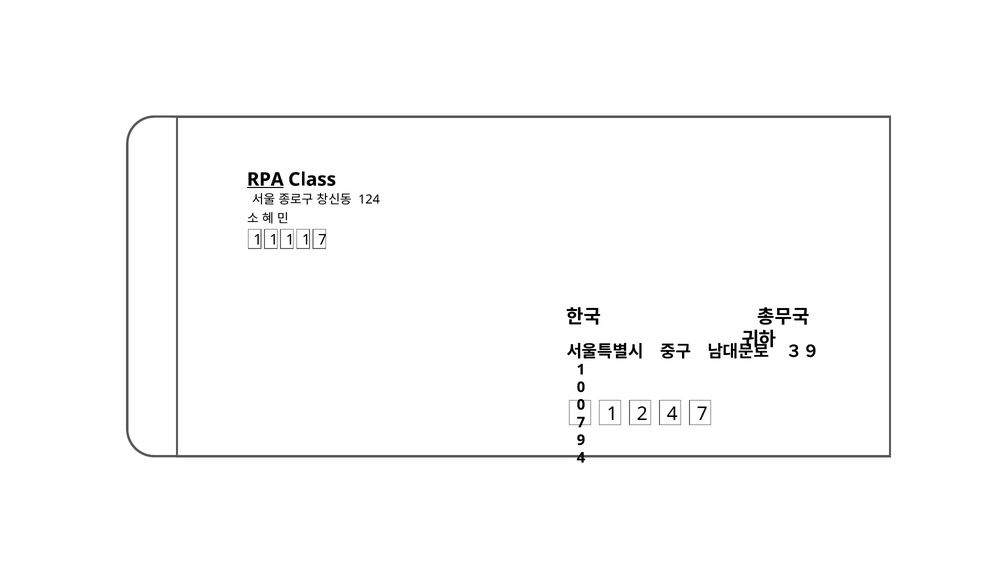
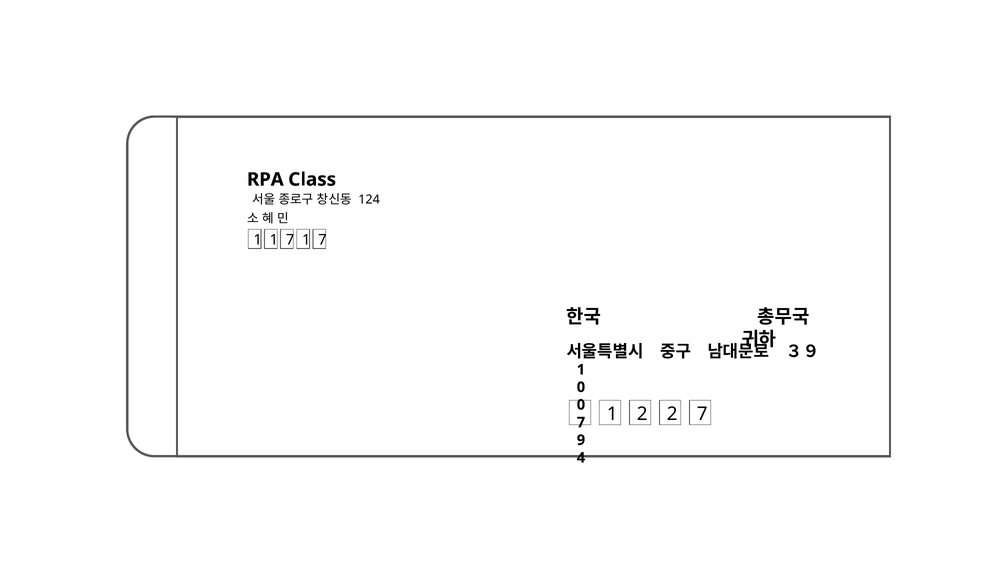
RPA underline: present -> none
1 at (290, 240): 1 -> 7
2 4: 4 -> 2
